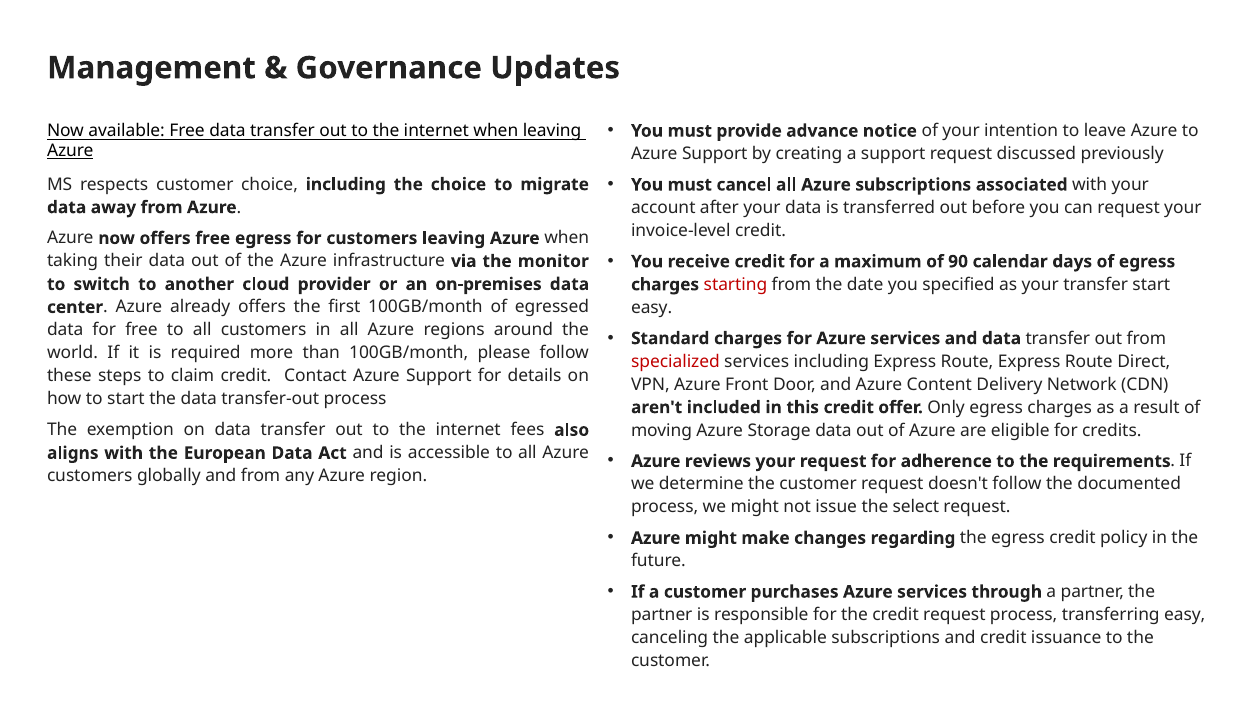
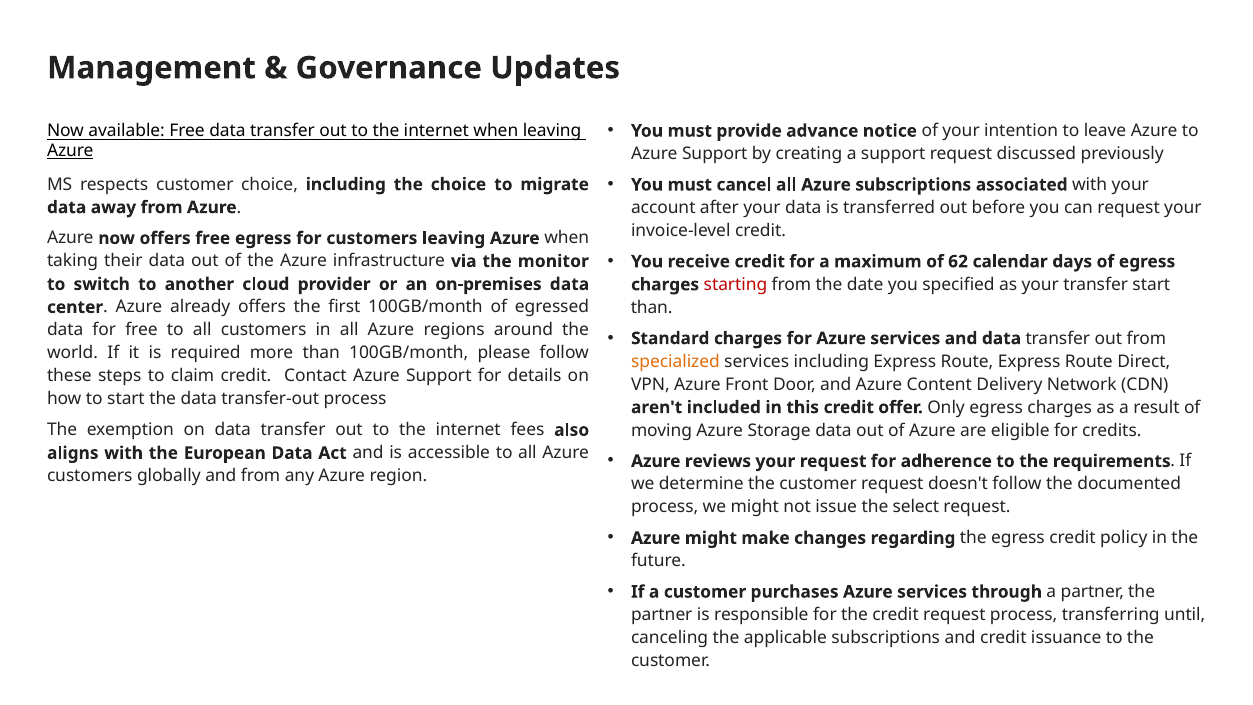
90: 90 -> 62
easy at (652, 308): easy -> than
specialized colour: red -> orange
transferring easy: easy -> until
